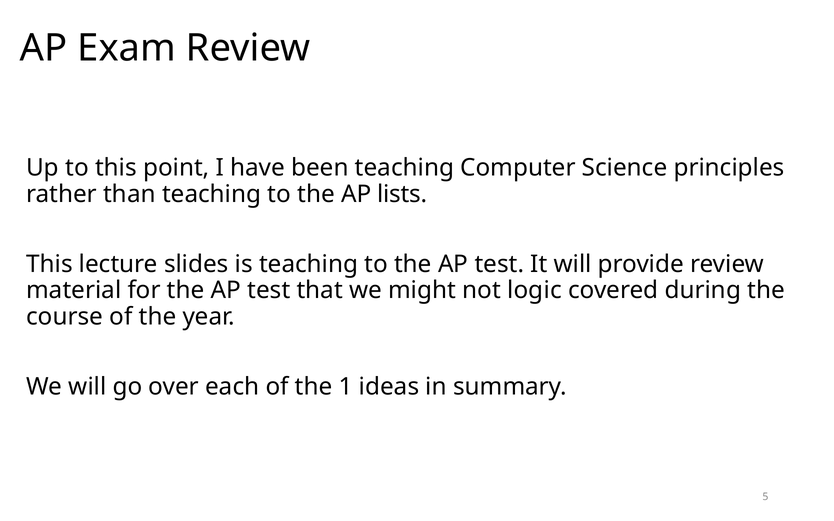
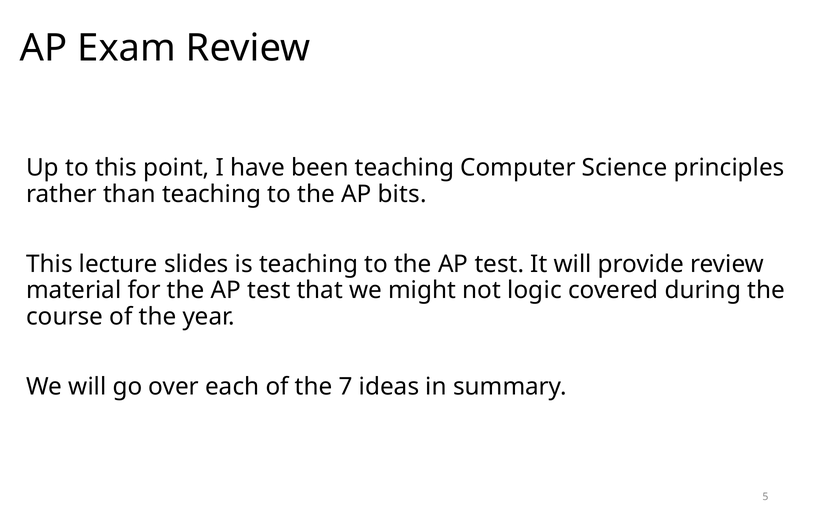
lists: lists -> bits
1: 1 -> 7
